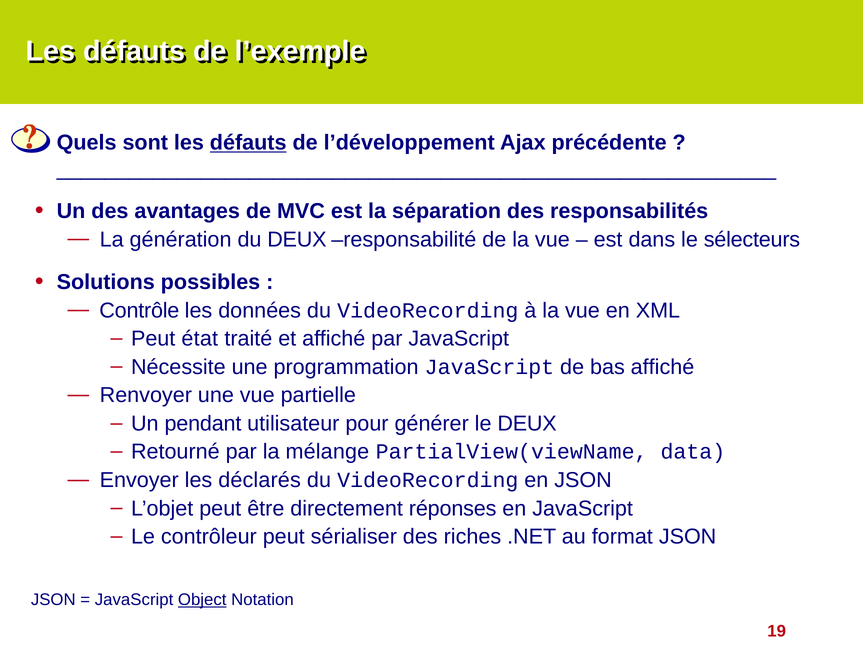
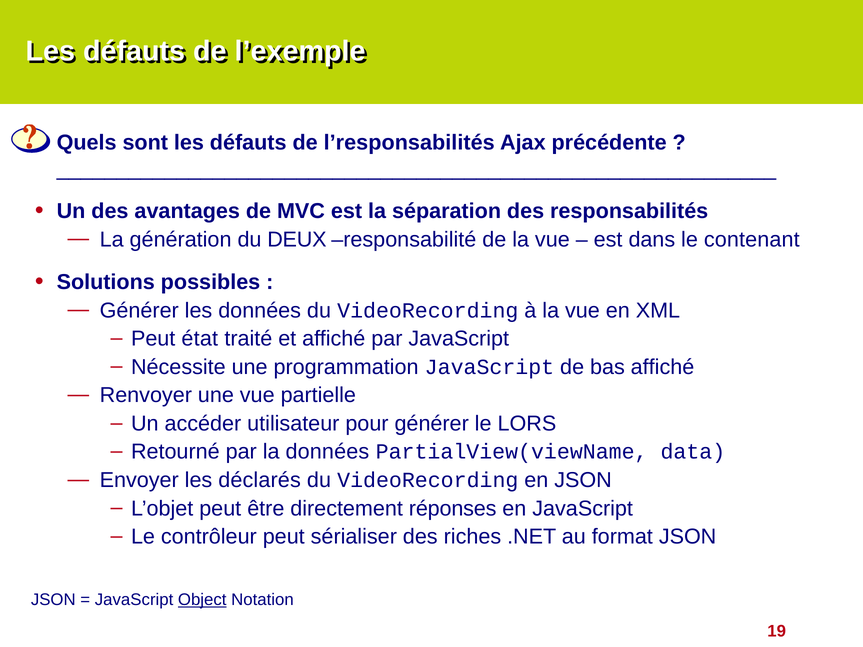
défauts at (248, 143) underline: present -> none
l’développement: l’développement -> l’responsabilités
sélecteurs: sélecteurs -> contenant
Contrôle at (139, 311): Contrôle -> Générer
pendant: pendant -> accéder
le DEUX: DEUX -> LORS
la mélange: mélange -> données
